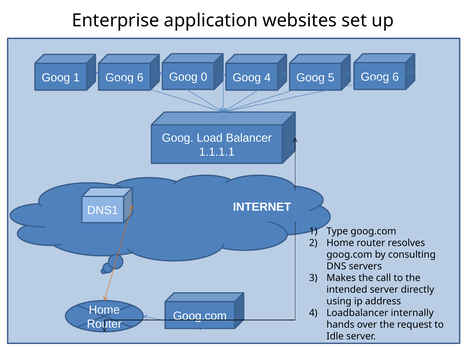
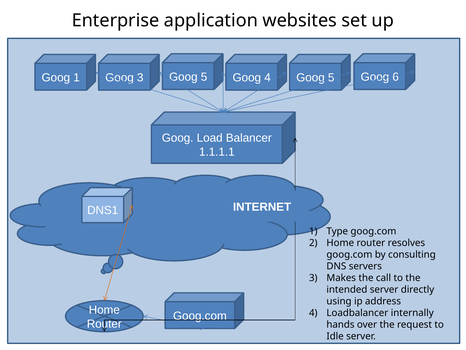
1 Goog 6: 6 -> 3
0 at (204, 77): 0 -> 5
